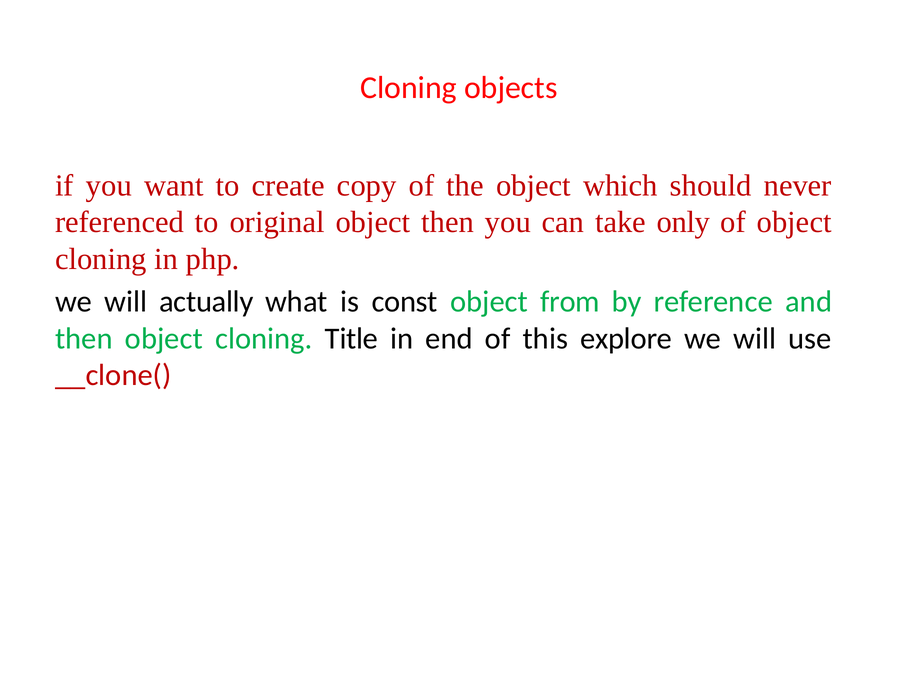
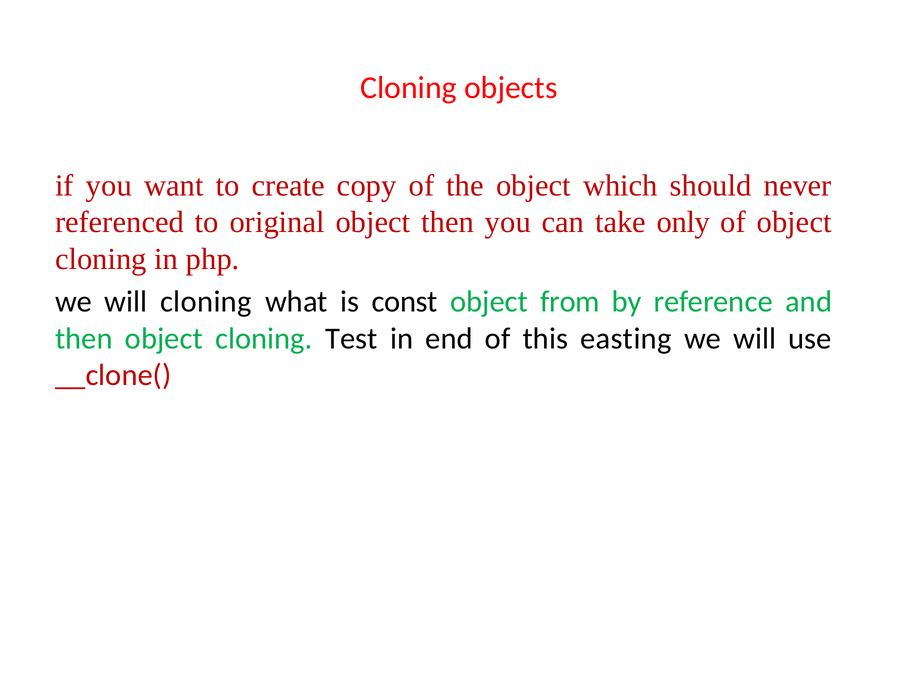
will actually: actually -> cloning
Title: Title -> Test
explore: explore -> easting
